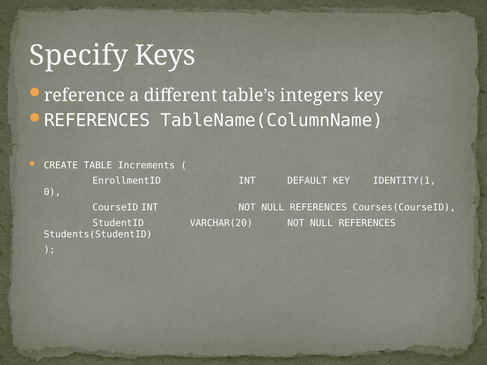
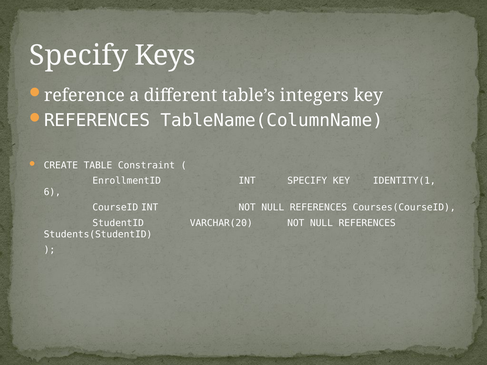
Increments: Increments -> Constraint
INT DEFAULT: DEFAULT -> SPECIFY
0: 0 -> 6
